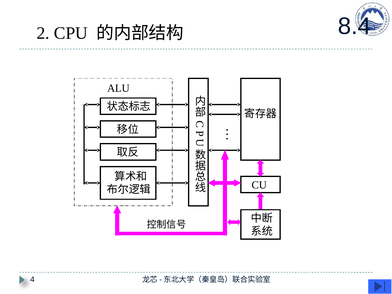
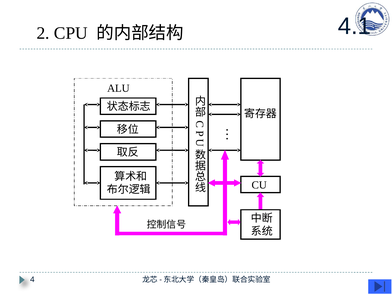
8.4: 8.4 -> 4.1
